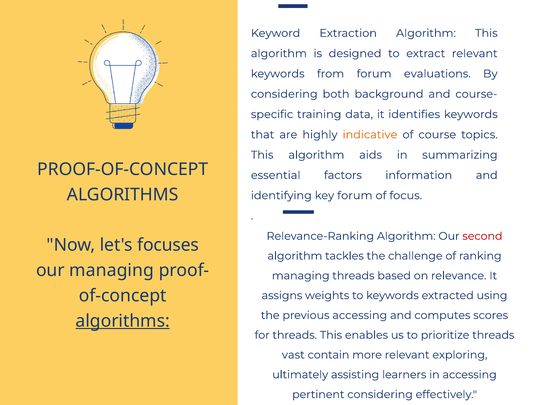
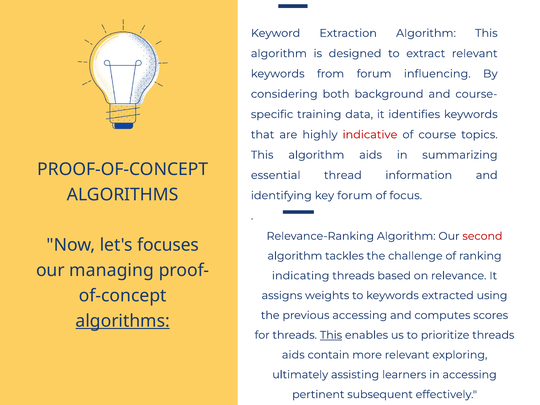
evaluations: evaluations -> influencing
indicative colour: orange -> red
factors: factors -> thread
managing at (301, 276): managing -> indicating
This at (331, 335) underline: none -> present
vast at (293, 355): vast -> aids
pertinent considering: considering -> subsequent
